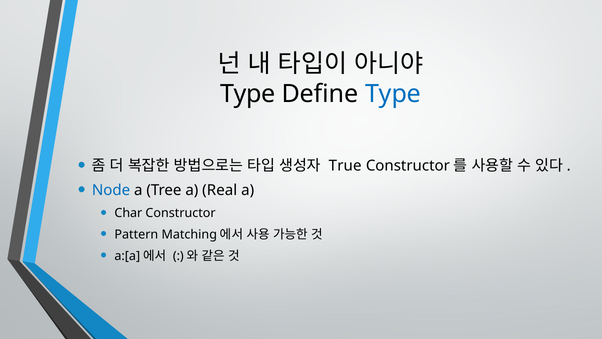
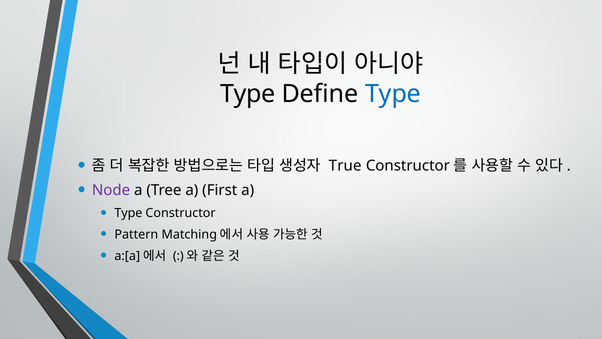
Node colour: blue -> purple
Real: Real -> First
Char at (128, 213): Char -> Type
